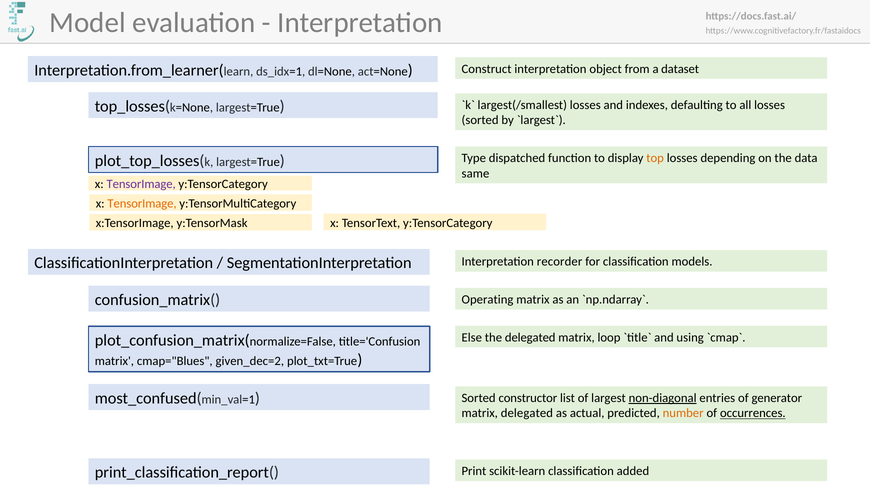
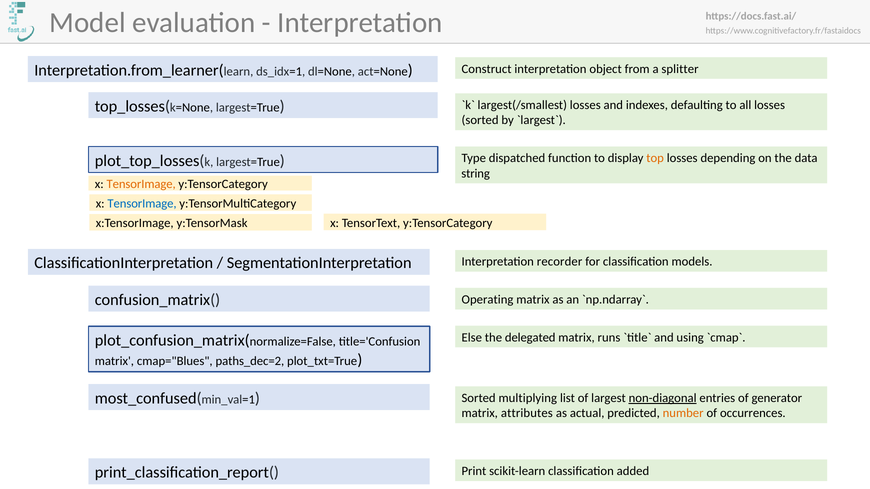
dataset: dataset -> splitter
same: same -> string
TensorImage at (141, 184) colour: purple -> orange
TensorImage at (142, 204) colour: orange -> blue
loop: loop -> runs
given_dec=2: given_dec=2 -> paths_dec=2
constructor: constructor -> multiplying
matrix delegated: delegated -> attributes
occurrences underline: present -> none
